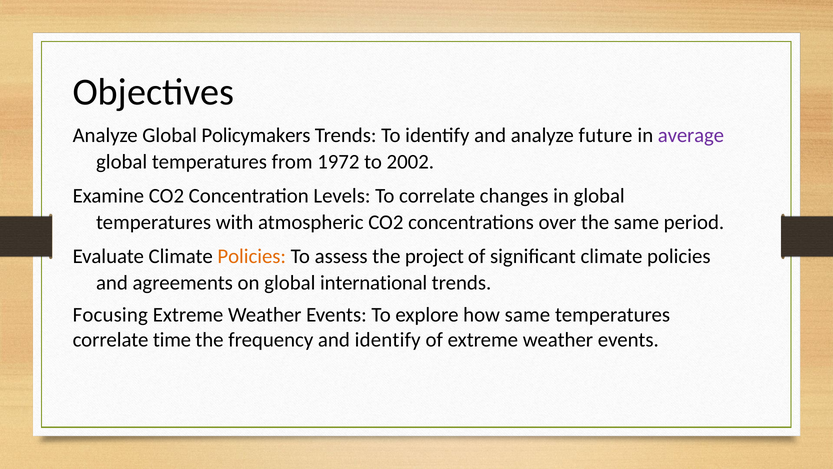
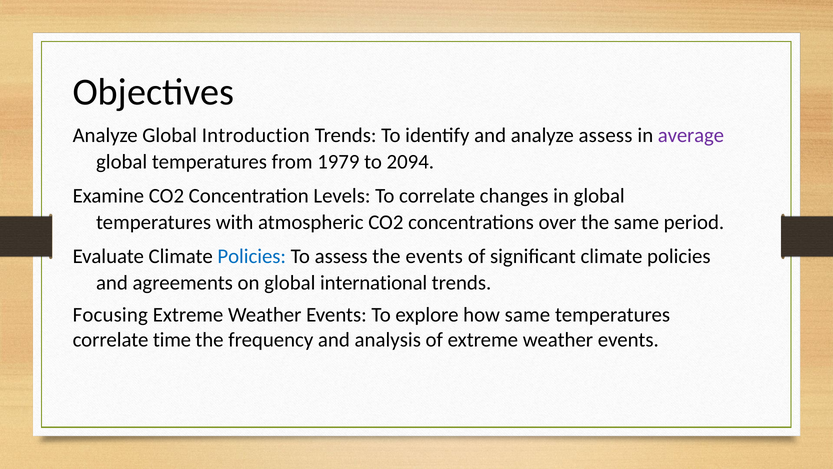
Policymakers: Policymakers -> Introduction
analyze future: future -> assess
1972: 1972 -> 1979
2002: 2002 -> 2094
Policies at (252, 256) colour: orange -> blue
the project: project -> events
and identify: identify -> analysis
